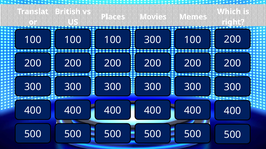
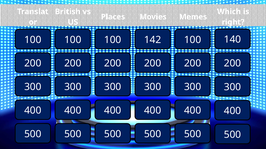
100 300: 300 -> 142
100 200: 200 -> 140
